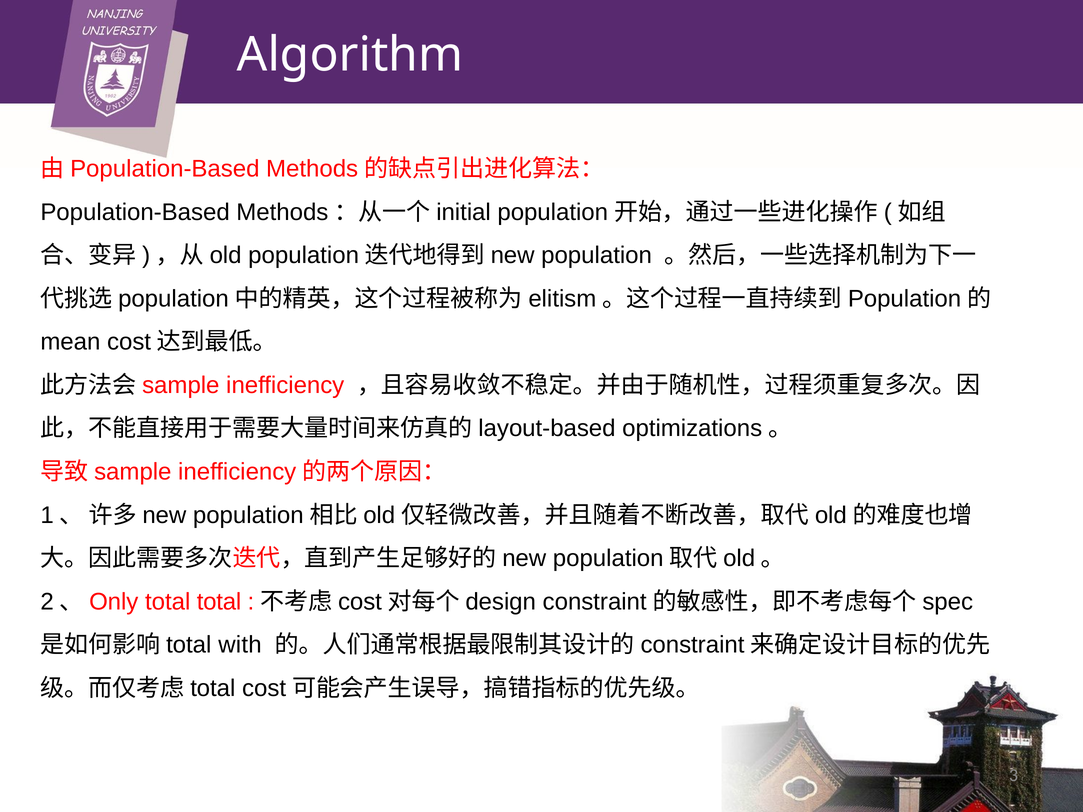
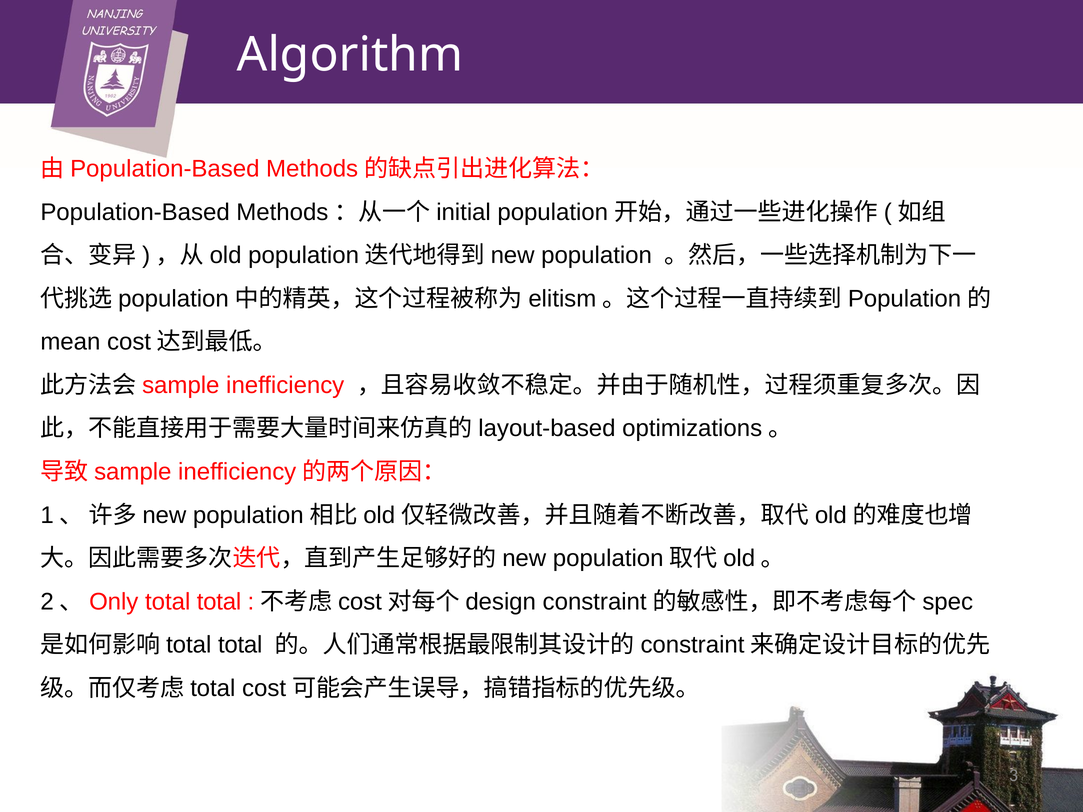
with at (240, 645): with -> total
